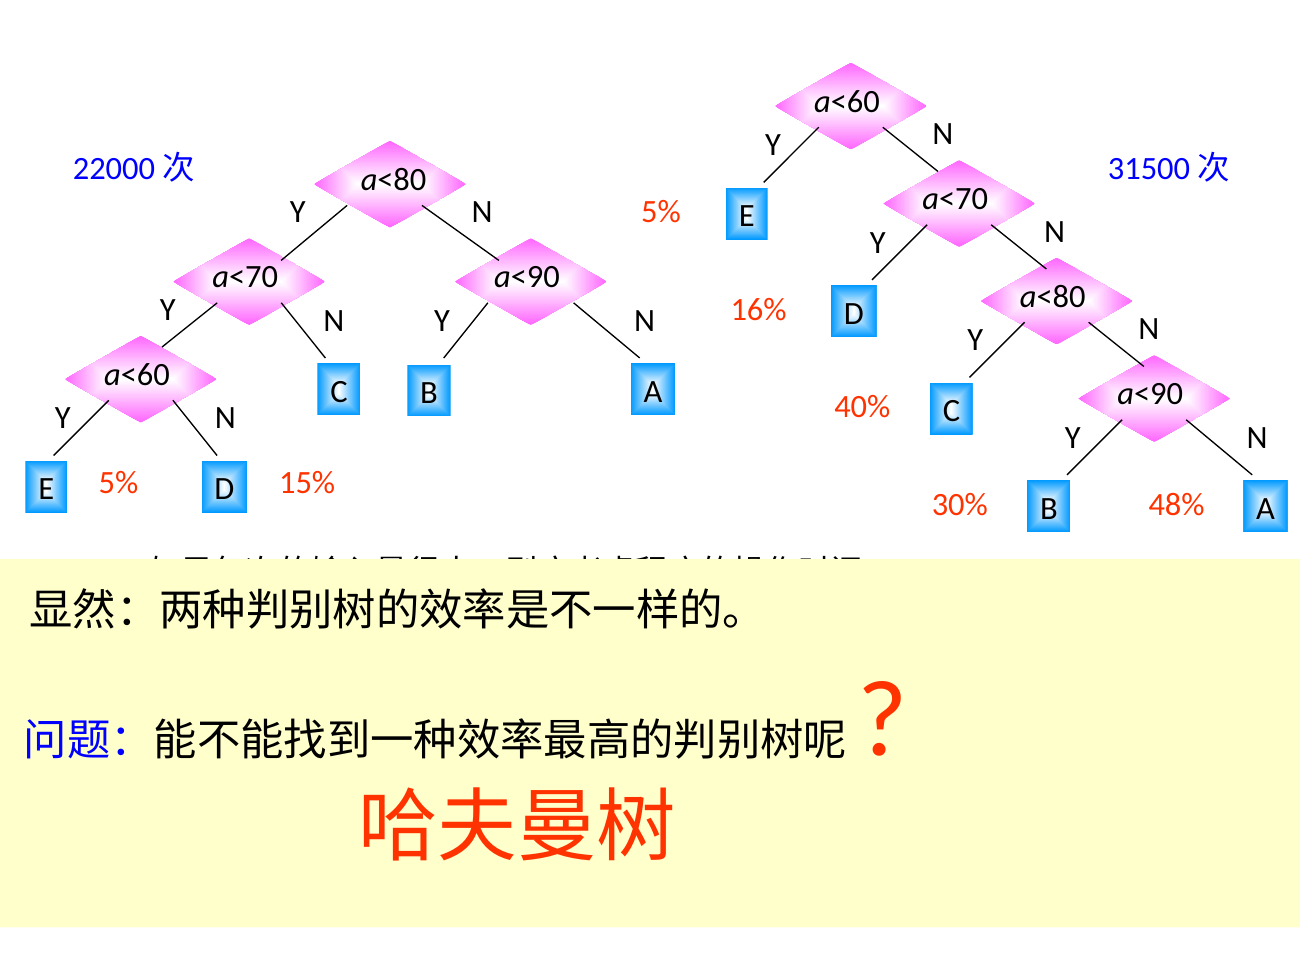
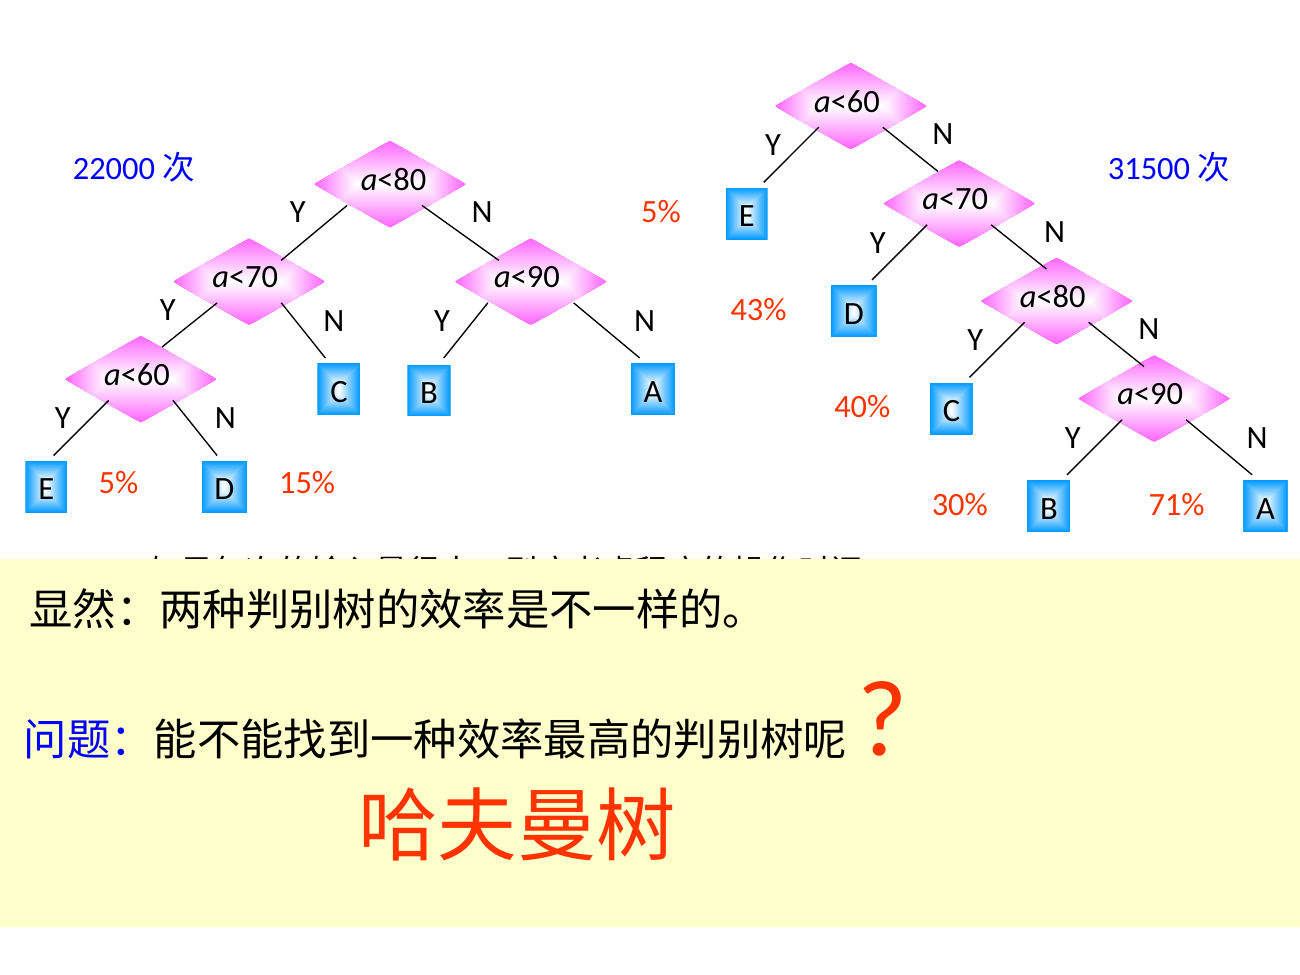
16%: 16% -> 43%
48%: 48% -> 71%
